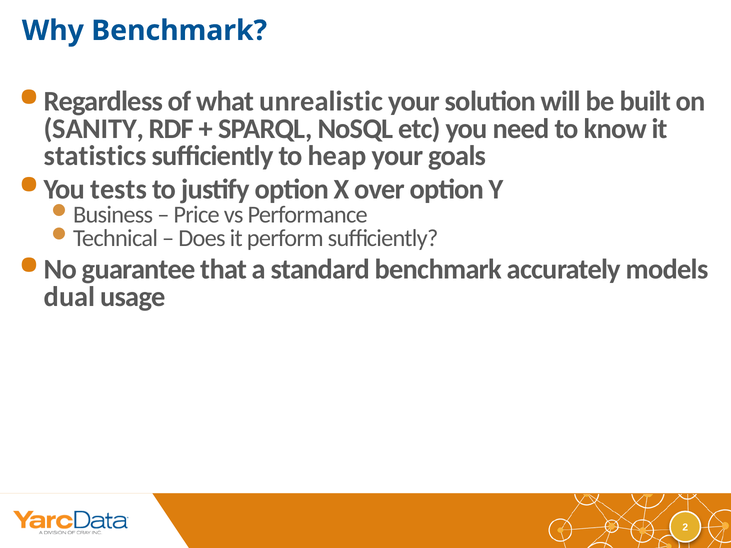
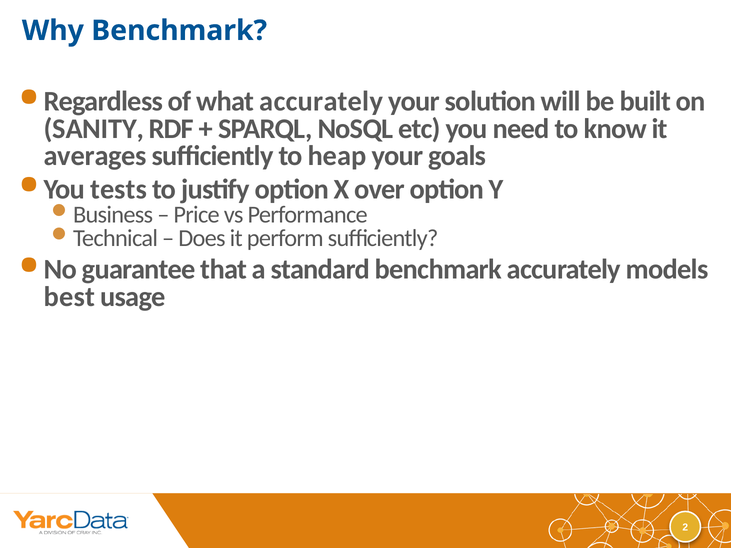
what unrealistic: unrealistic -> accurately
statistics: statistics -> averages
dual: dual -> best
